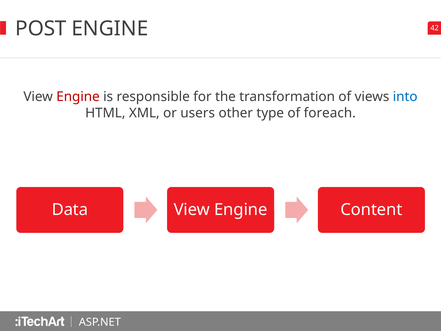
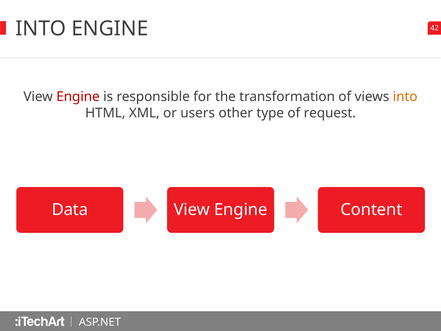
POST at (41, 29): POST -> INTO
into at (405, 97) colour: blue -> orange
foreach: foreach -> request
